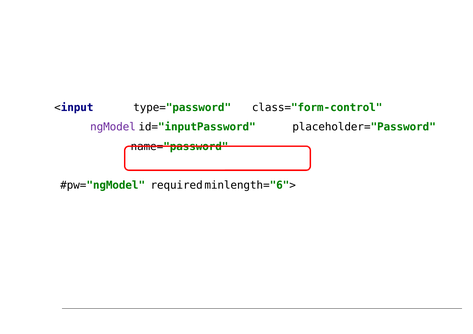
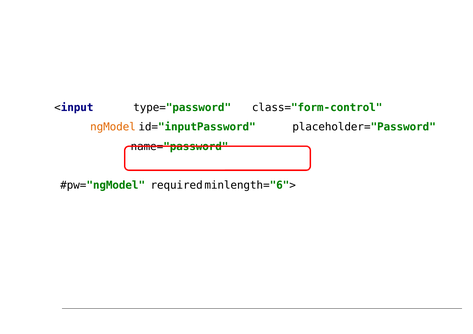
ngModel colour: purple -> orange
